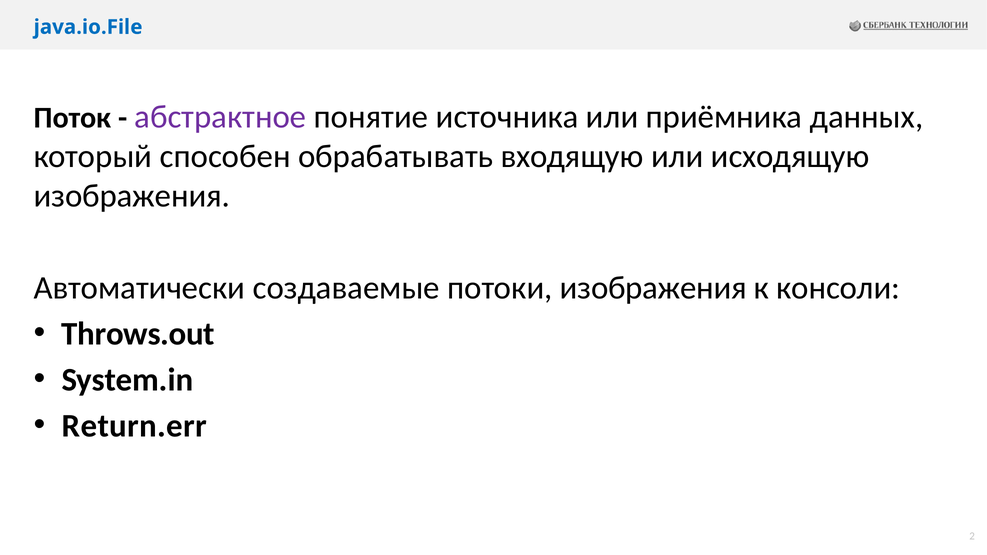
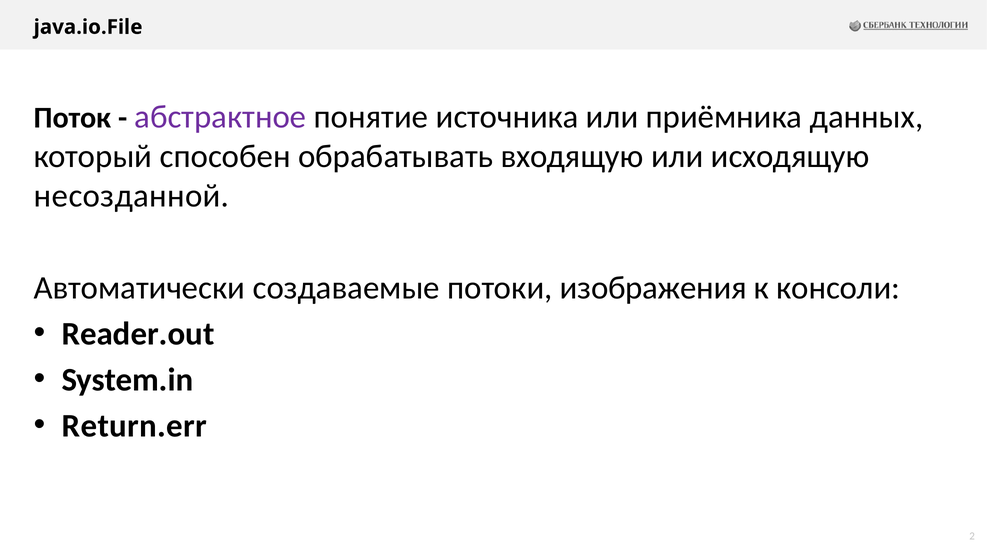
java.io.File colour: blue -> black
изображения at (132, 196): изображения -> несозданной
Throws.out: Throws.out -> Reader.out
